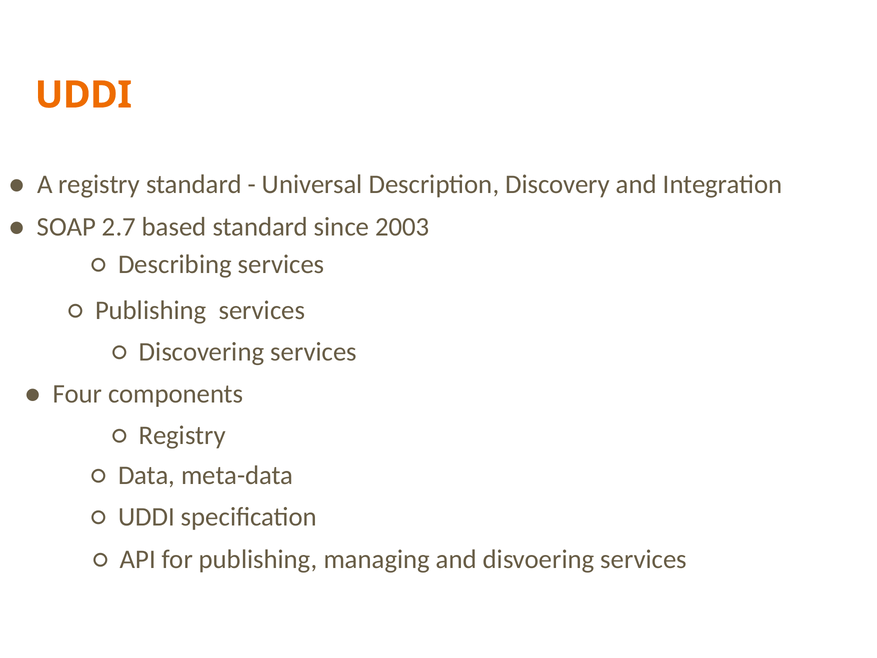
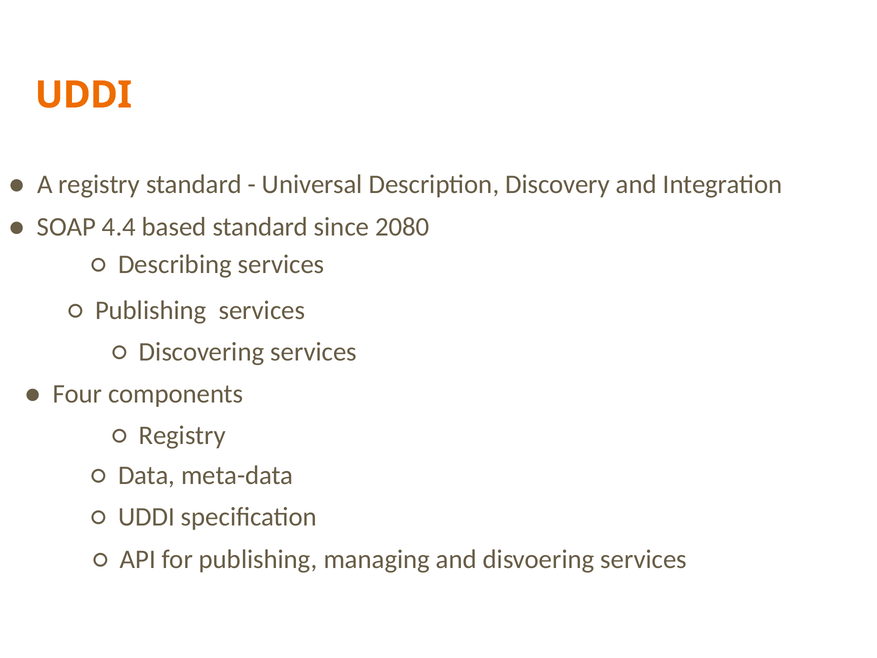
2.7: 2.7 -> 4.4
2003: 2003 -> 2080
